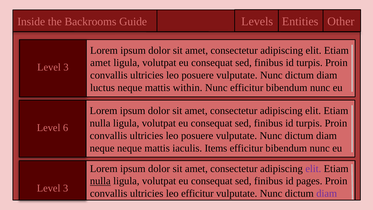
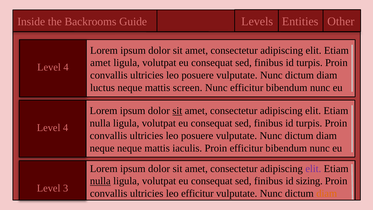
3 at (66, 67): 3 -> 4
within: within -> screen
sit at (177, 111) underline: none -> present
6 at (66, 128): 6 -> 4
iaculis Items: Items -> Proin
pages: pages -> sizing
diam at (327, 193) colour: purple -> orange
